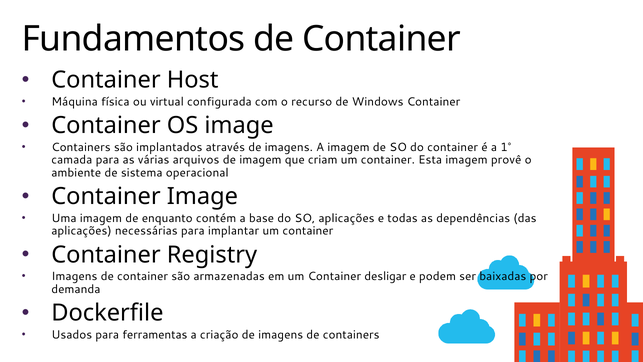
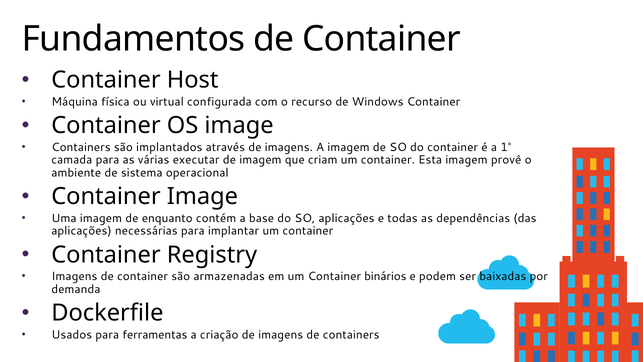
arquivos: arquivos -> executar
desligar: desligar -> binários
